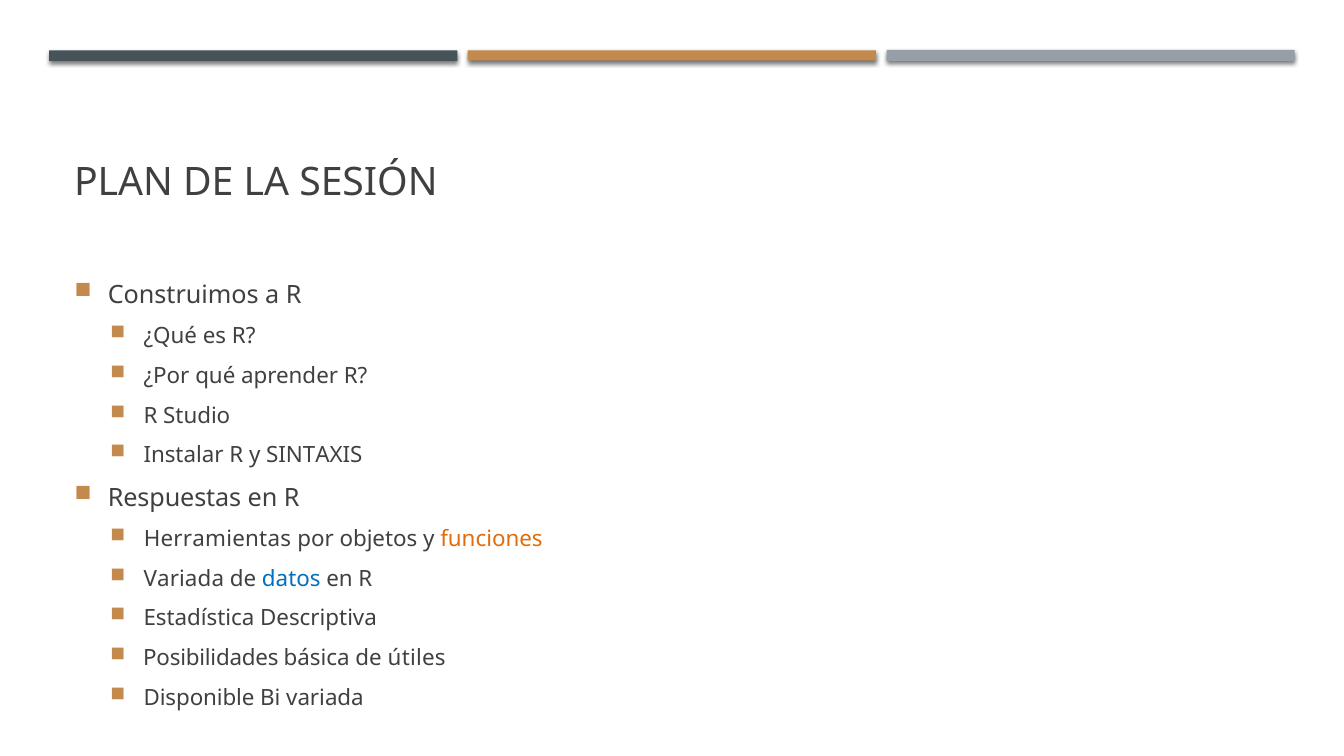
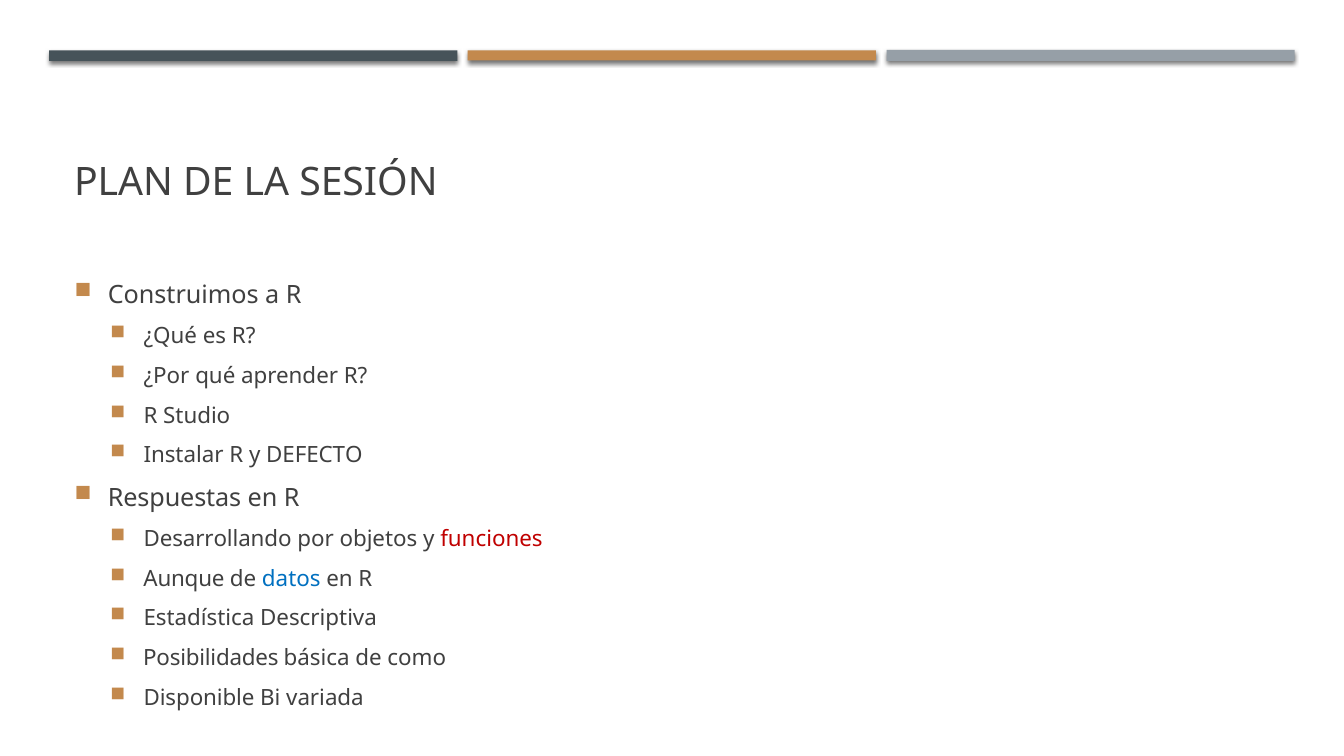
SINTAXIS: SINTAXIS -> DEFECTO
Herramientas: Herramientas -> Desarrollando
funciones colour: orange -> red
Variada at (184, 579): Variada -> Aunque
útiles: útiles -> como
